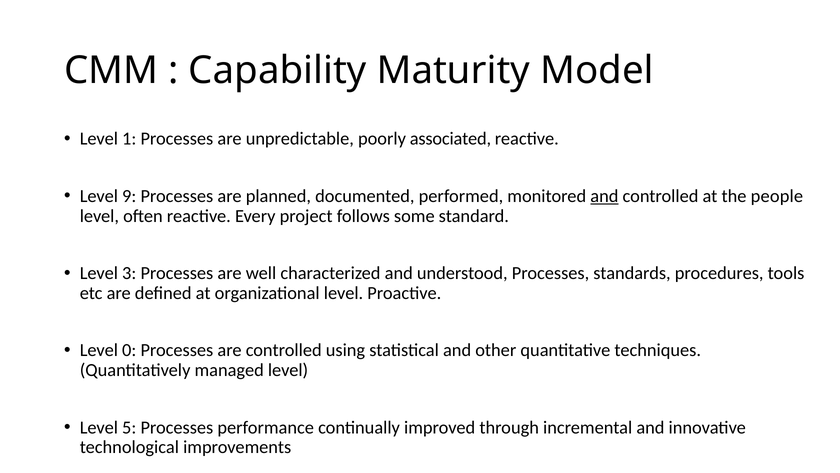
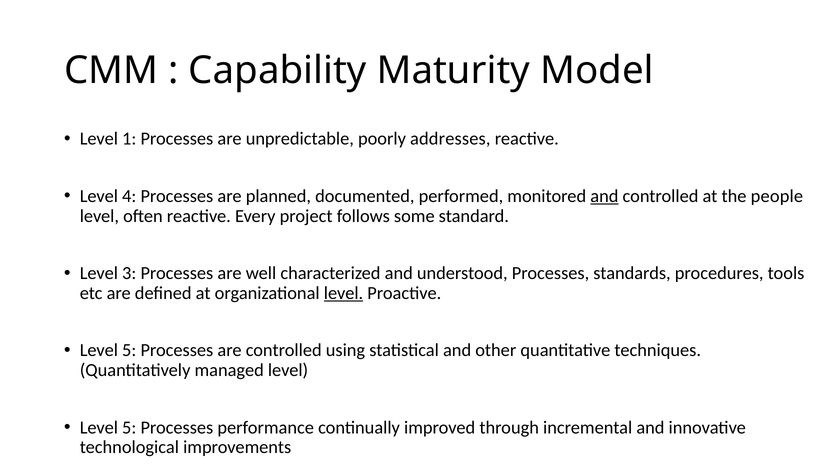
associated: associated -> addresses
9: 9 -> 4
level at (344, 293) underline: none -> present
0 at (129, 350): 0 -> 5
